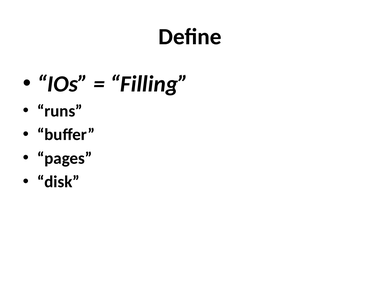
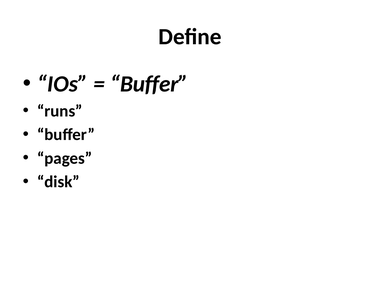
Filling at (149, 84): Filling -> Buffer
